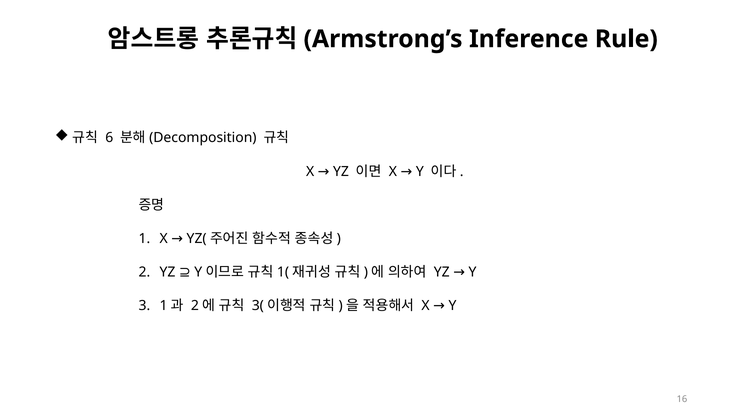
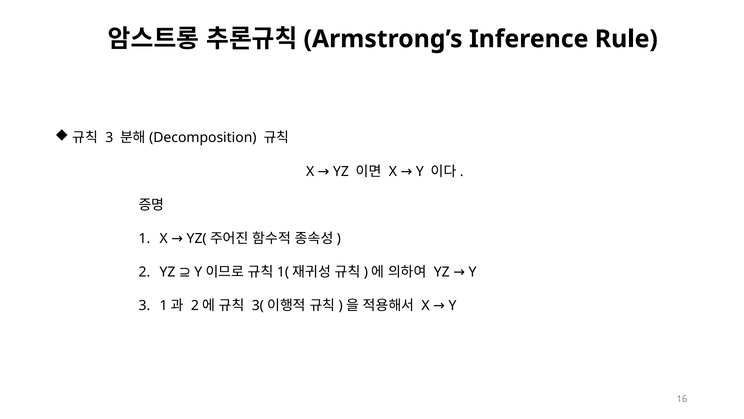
6 at (109, 138): 6 -> 3
